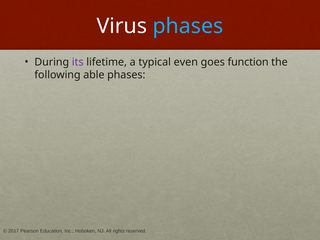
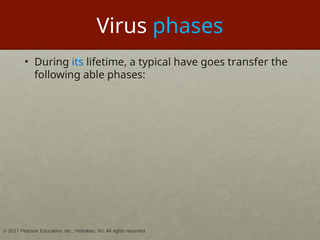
its colour: purple -> blue
even: even -> have
function: function -> transfer
